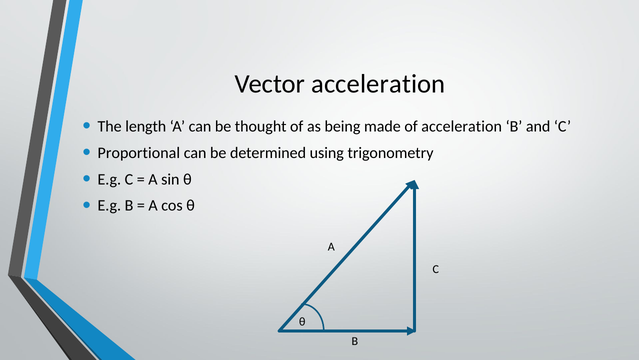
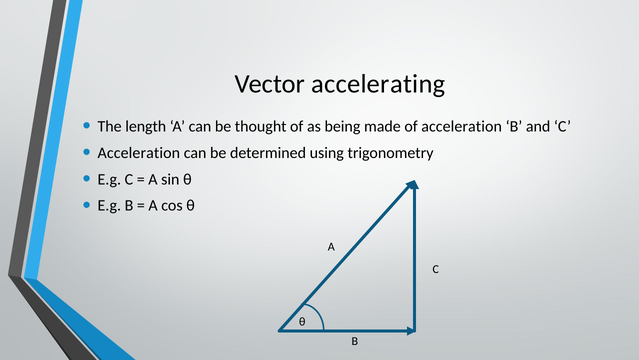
Vector acceleration: acceleration -> accelerating
Proportional at (139, 153): Proportional -> Acceleration
